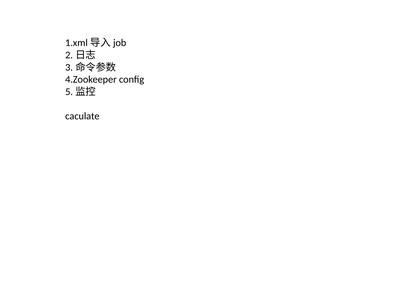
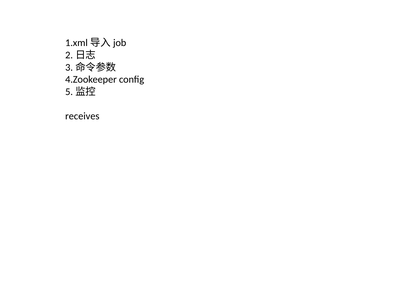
caculate: caculate -> receives
